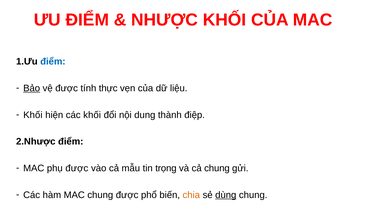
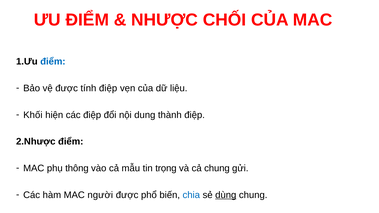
NHƯỢC KHỐI: KHỐI -> CHỐI
Bảo underline: present -> none
tính thực: thực -> điệp
các khối: khối -> điệp
phụ được: được -> thông
MAC chung: chung -> người
chia colour: orange -> blue
